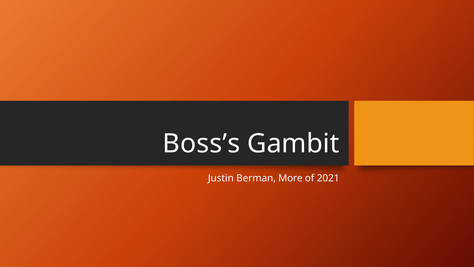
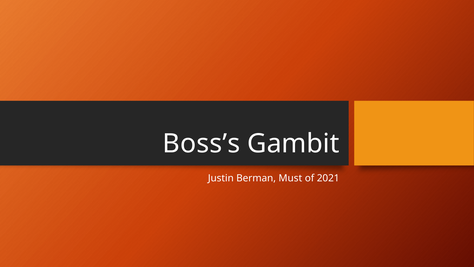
More: More -> Must
